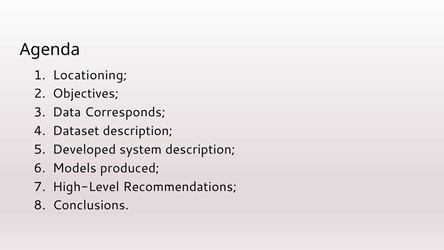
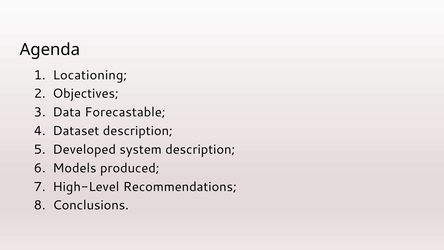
Corresponds: Corresponds -> Forecastable
